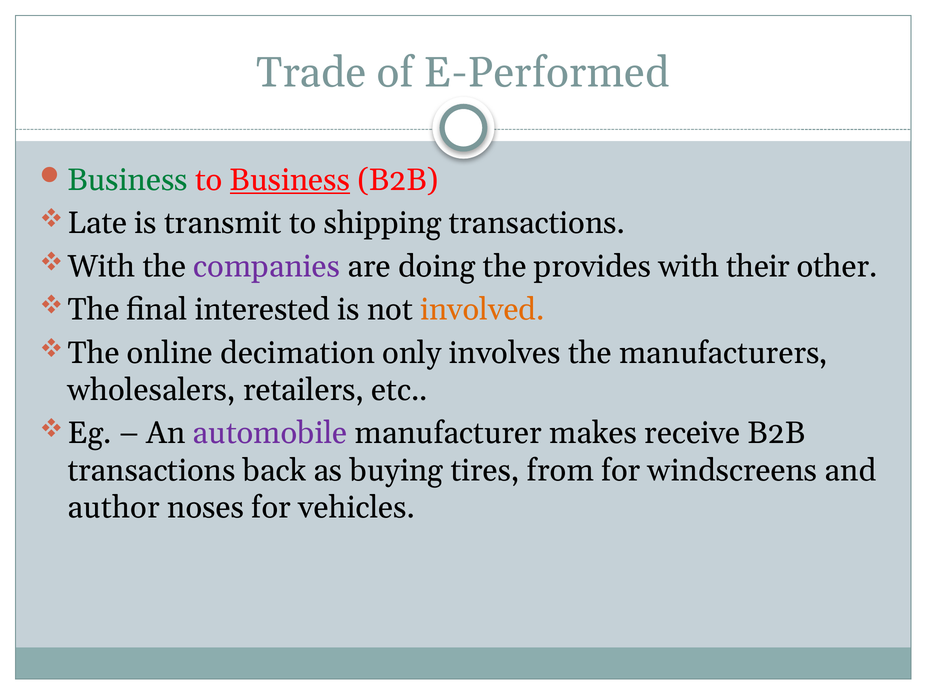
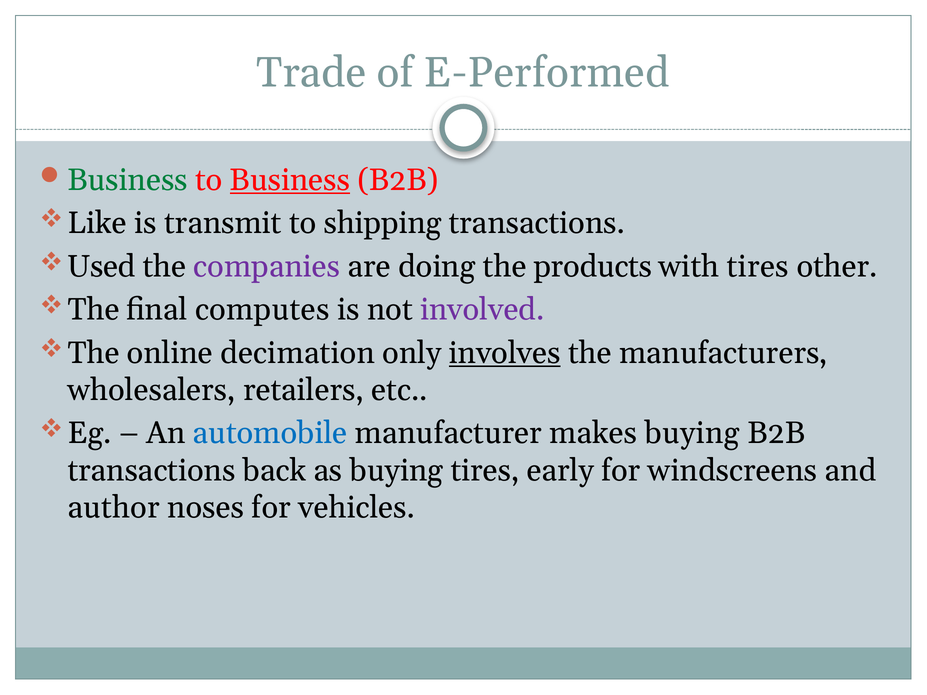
Late: Late -> Like
With at (101, 267): With -> Used
provides: provides -> products
with their: their -> tires
interested: interested -> computes
involved colour: orange -> purple
involves underline: none -> present
automobile colour: purple -> blue
makes receive: receive -> buying
from: from -> early
